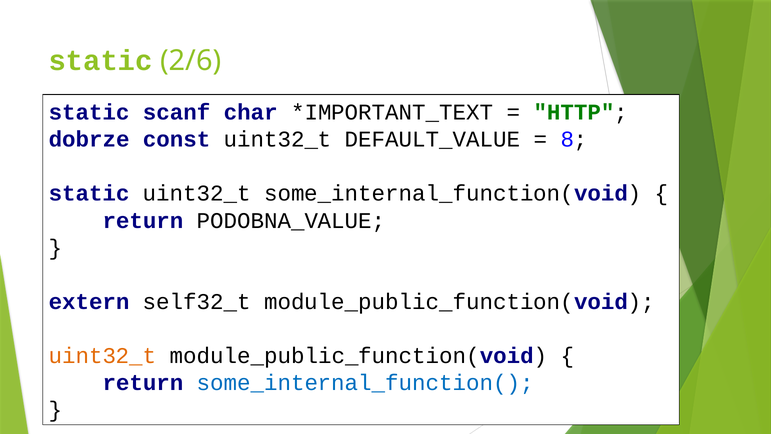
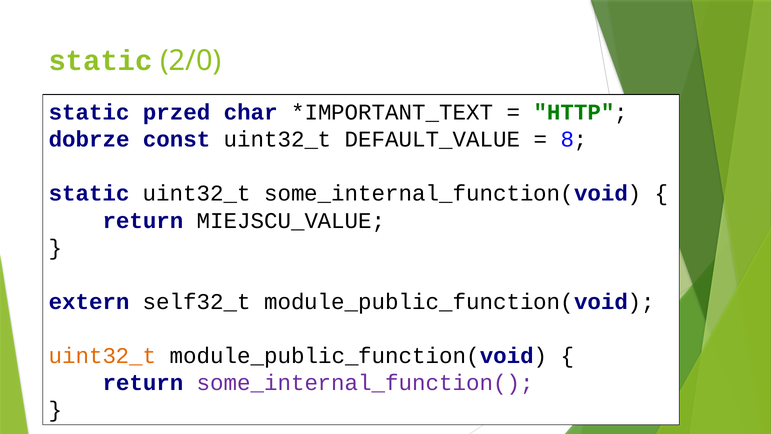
2/6: 2/6 -> 2/0
scanf: scanf -> przed
PODOBNA_VALUE: PODOBNA_VALUE -> MIEJSCU_VALUE
some_internal_function( colour: blue -> purple
